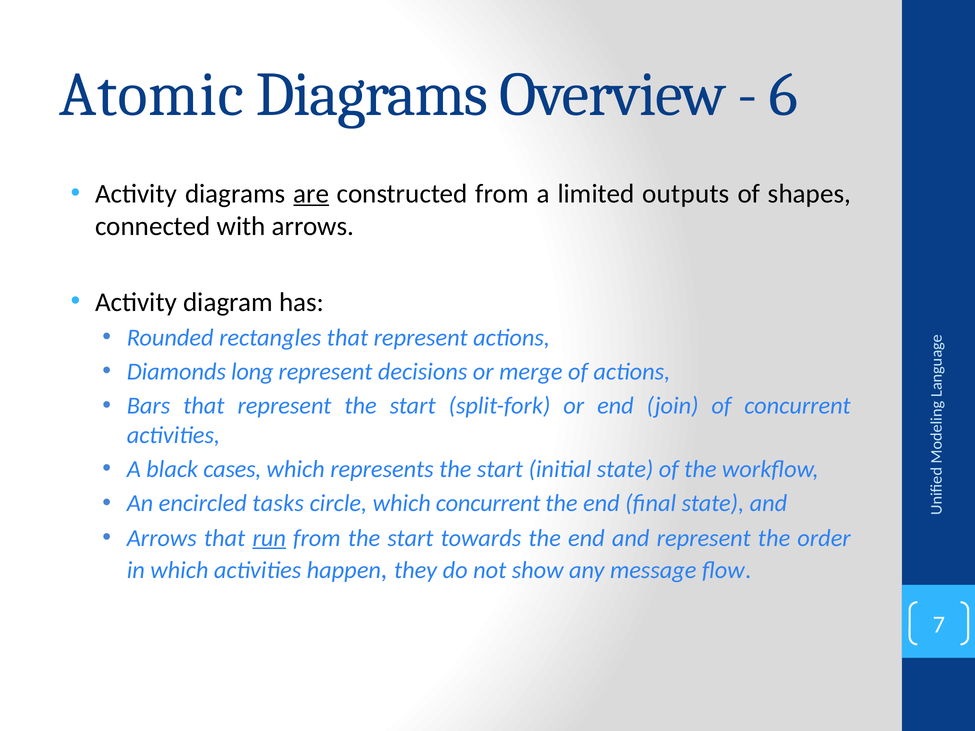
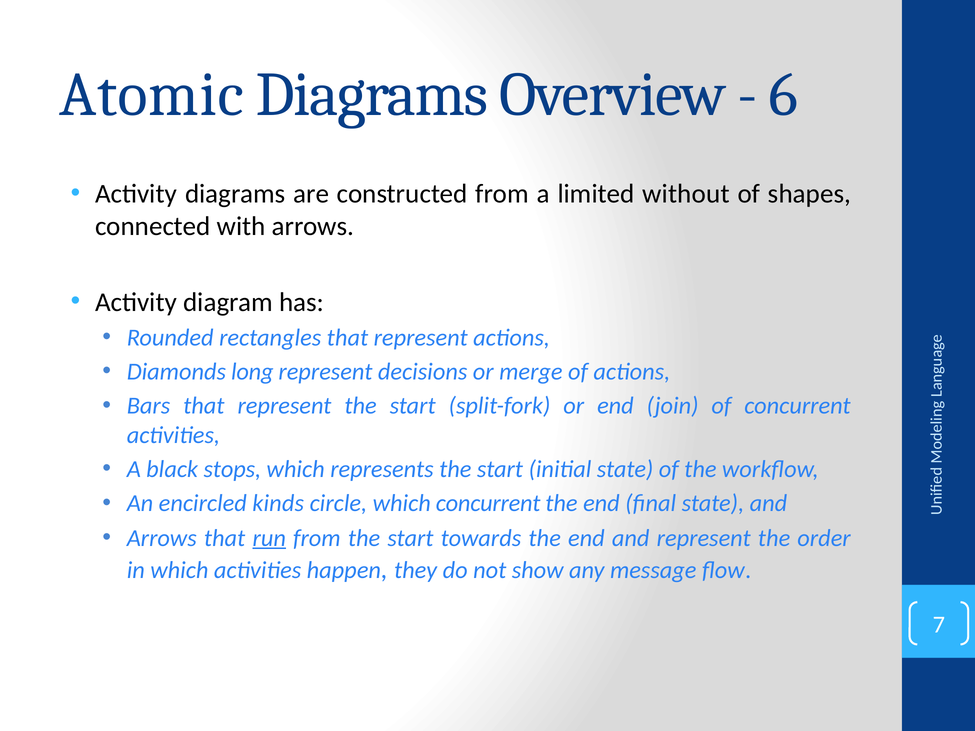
are underline: present -> none
outputs: outputs -> without
cases: cases -> stops
tasks: tasks -> kinds
